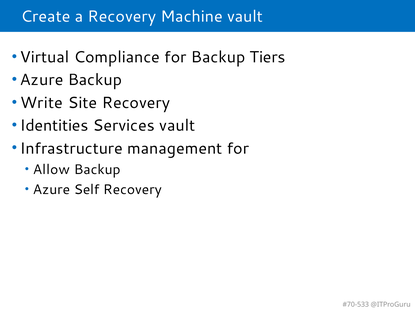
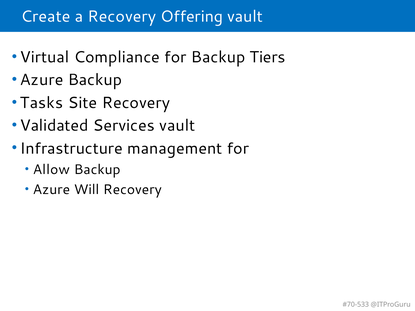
Machine: Machine -> Offering
Write: Write -> Tasks
Identities: Identities -> Validated
Self: Self -> Will
